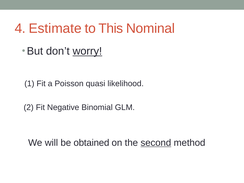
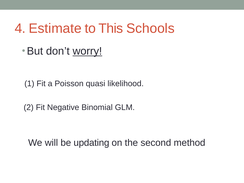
Nominal: Nominal -> Schools
obtained: obtained -> updating
second underline: present -> none
